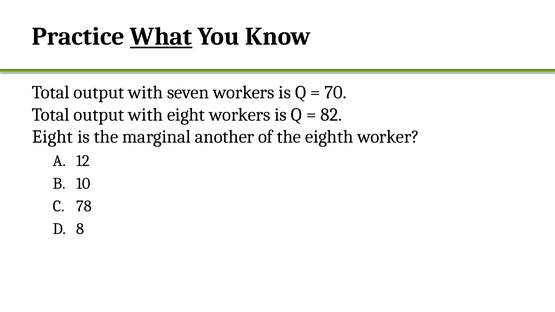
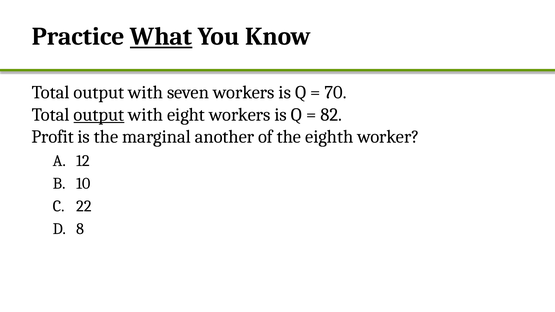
output at (99, 115) underline: none -> present
Eight at (52, 137): Eight -> Profit
78: 78 -> 22
